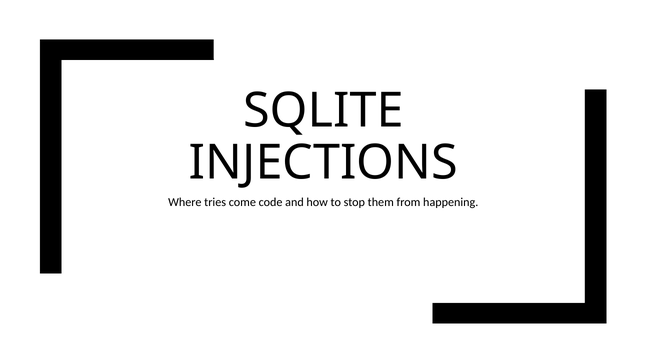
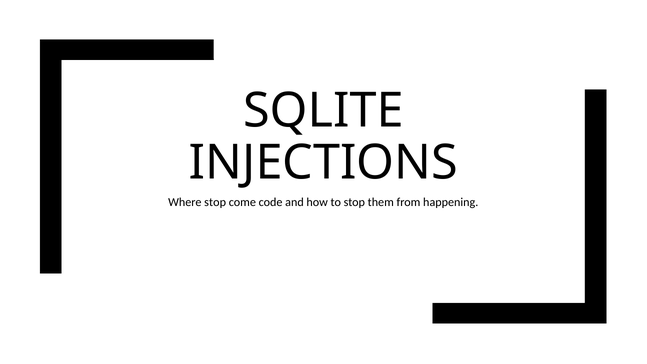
Where tries: tries -> stop
